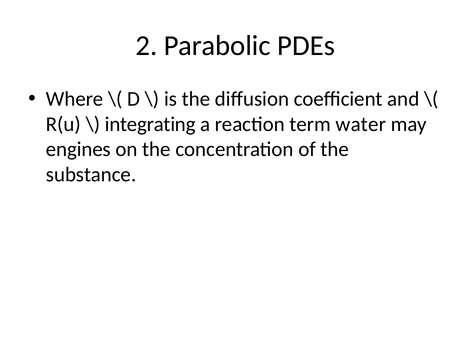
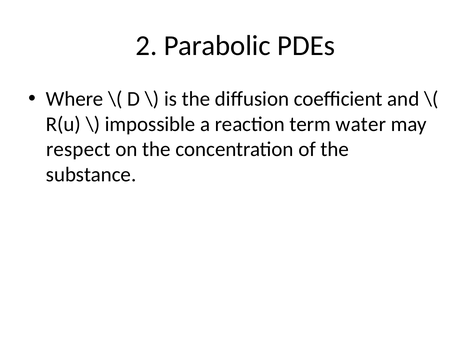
integrating: integrating -> impossible
engines: engines -> respect
